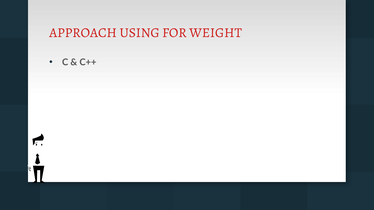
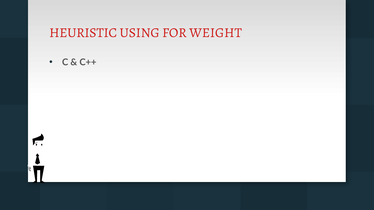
APPROACH: APPROACH -> HEURISTIC
